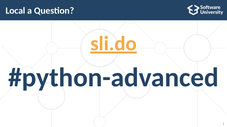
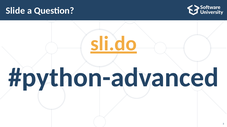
Local: Local -> Slide
